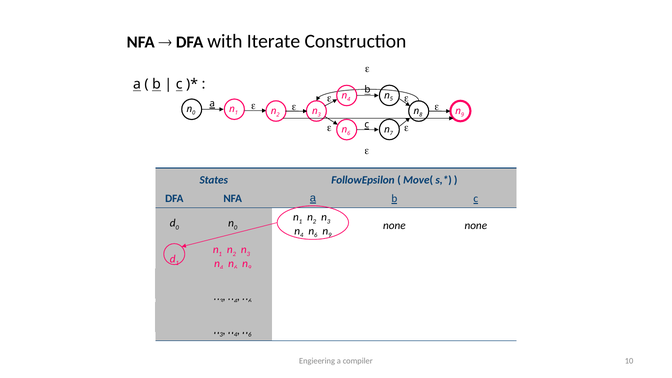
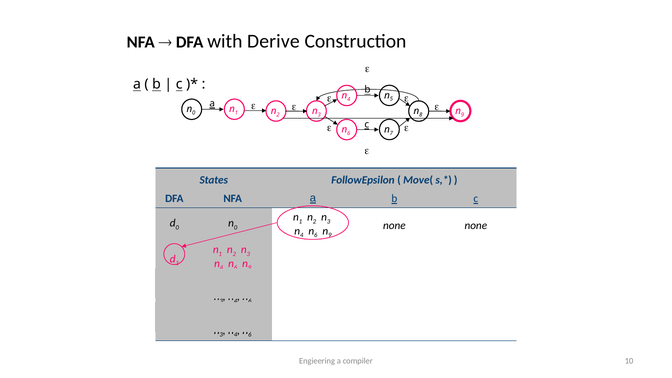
Iterate: Iterate -> Derive
